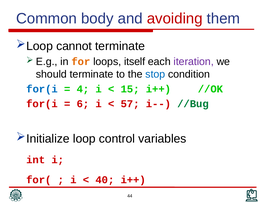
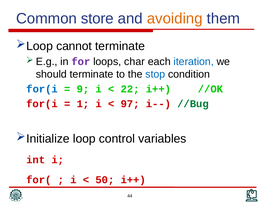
body: body -> store
avoiding colour: red -> orange
for colour: orange -> purple
itself: itself -> char
iteration colour: purple -> blue
4: 4 -> 9
15: 15 -> 22
6: 6 -> 1
57: 57 -> 97
40: 40 -> 50
